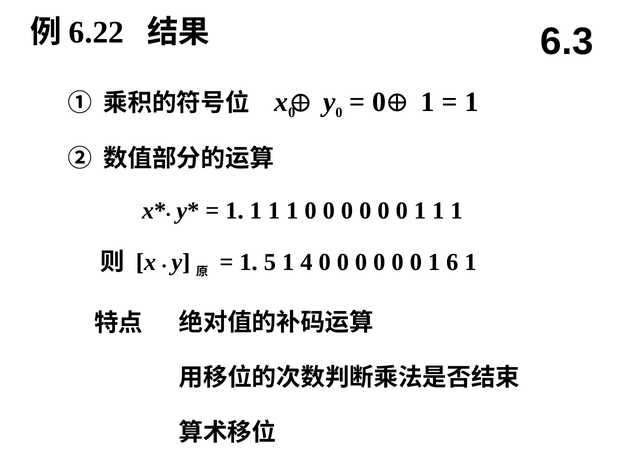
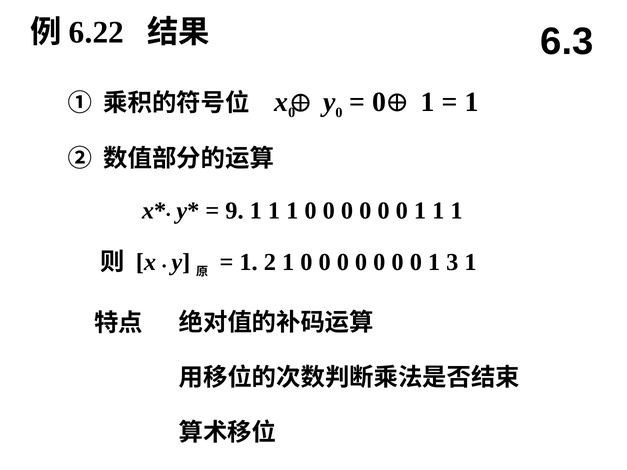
1 at (235, 211): 1 -> 9
5: 5 -> 2
4 at (306, 262): 4 -> 0
6: 6 -> 3
